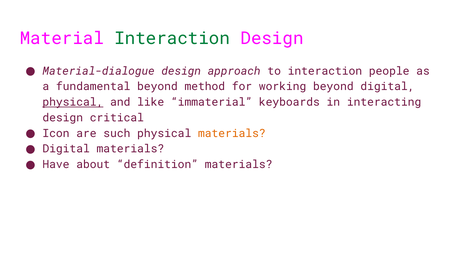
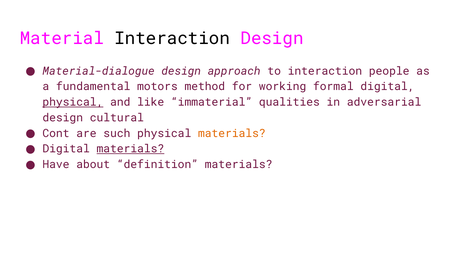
Interaction at (172, 38) colour: green -> black
fundamental beyond: beyond -> motors
working beyond: beyond -> formal
keyboards: keyboards -> qualities
interacting: interacting -> adversarial
critical: critical -> cultural
Icon: Icon -> Cont
materials at (130, 149) underline: none -> present
